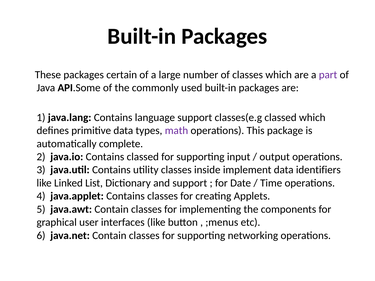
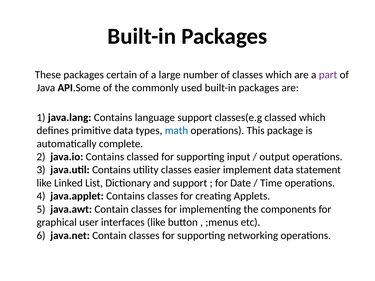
math colour: purple -> blue
inside: inside -> easier
identifiers: identifiers -> statement
